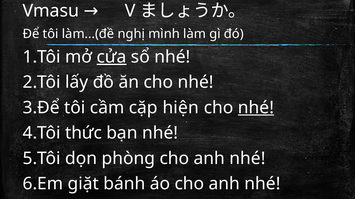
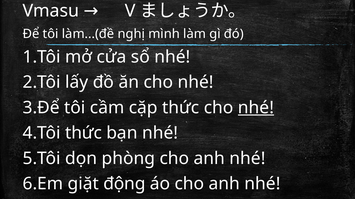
cửa underline: present -> none
cặp hiện: hiện -> thức
bánh: bánh -> động
